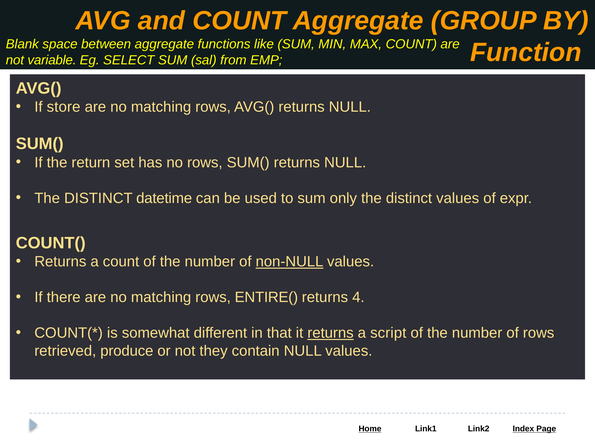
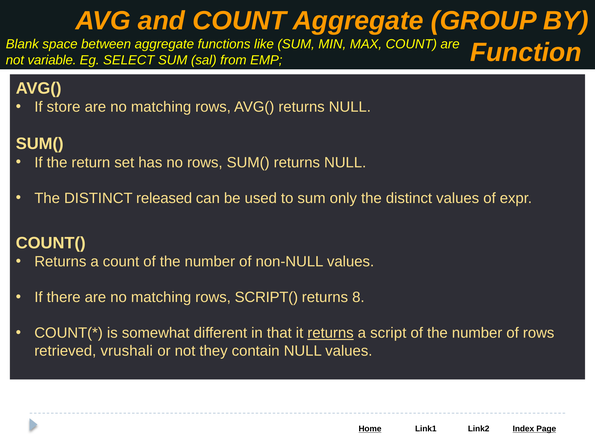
datetime: datetime -> released
non-NULL underline: present -> none
ENTIRE(: ENTIRE( -> SCRIPT(
4: 4 -> 8
produce: produce -> vrushali
